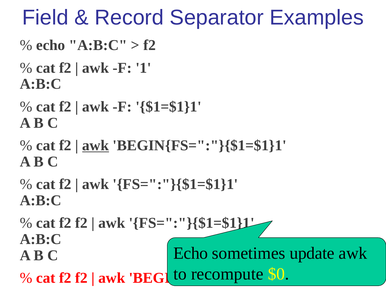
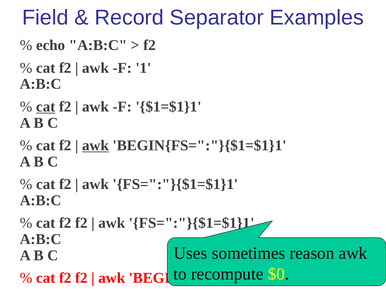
cat at (46, 107) underline: none -> present
Echo at (191, 254): Echo -> Uses
update: update -> reason
